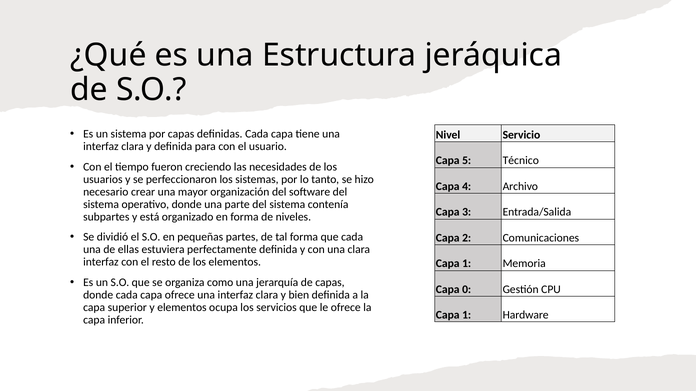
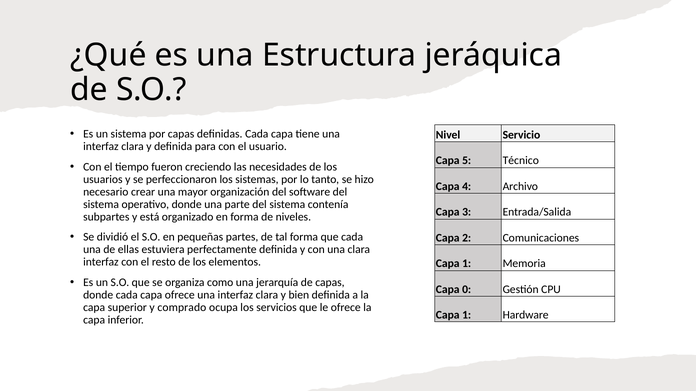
y elementos: elementos -> comprado
